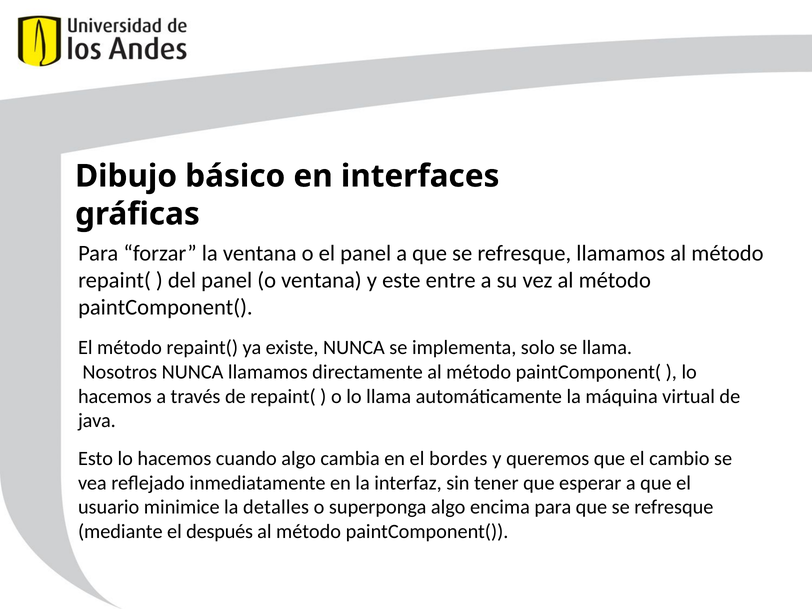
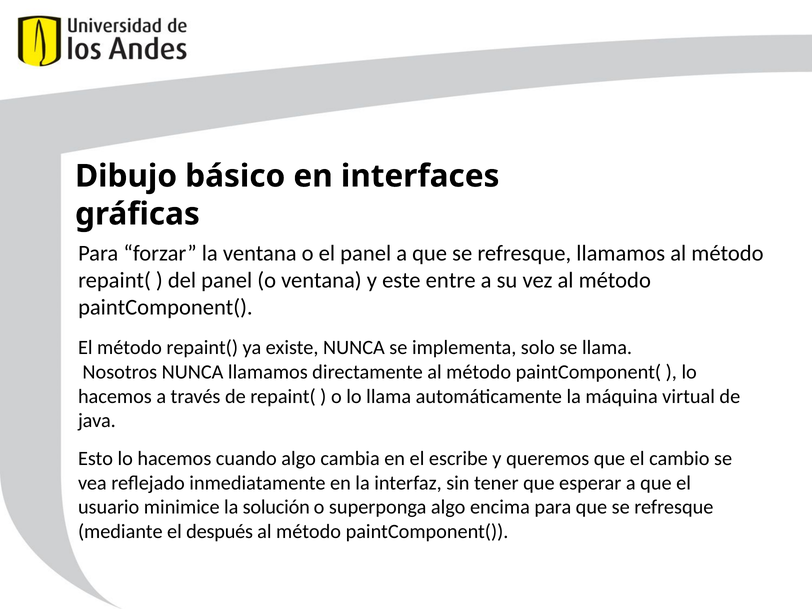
bordes: bordes -> escribe
detalles: detalles -> solución
